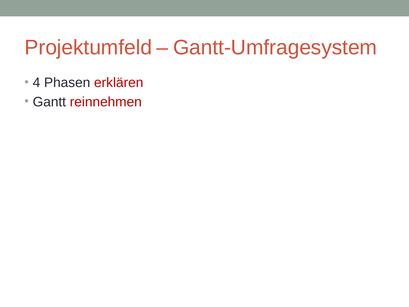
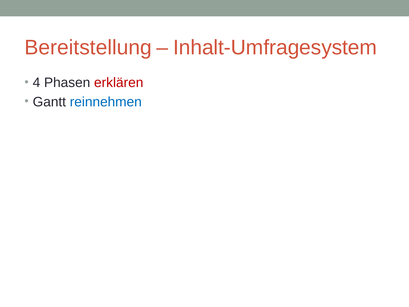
Projektumfeld: Projektumfeld -> Bereitstellung
Gantt-Umfragesystem: Gantt-Umfragesystem -> Inhalt-Umfragesystem
reinnehmen colour: red -> blue
